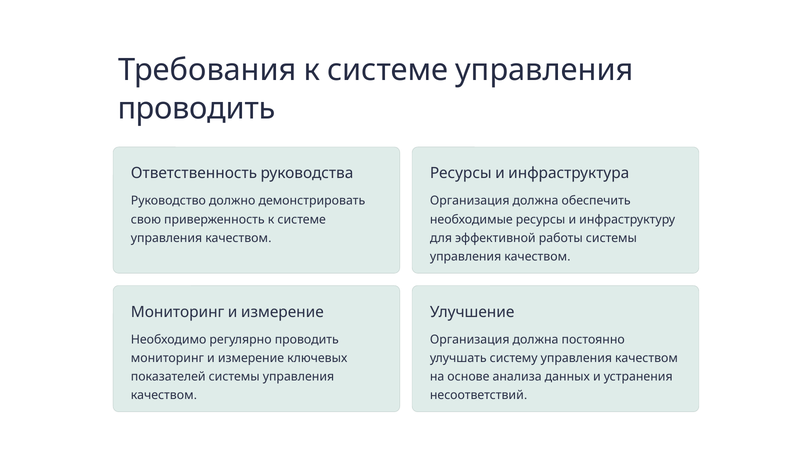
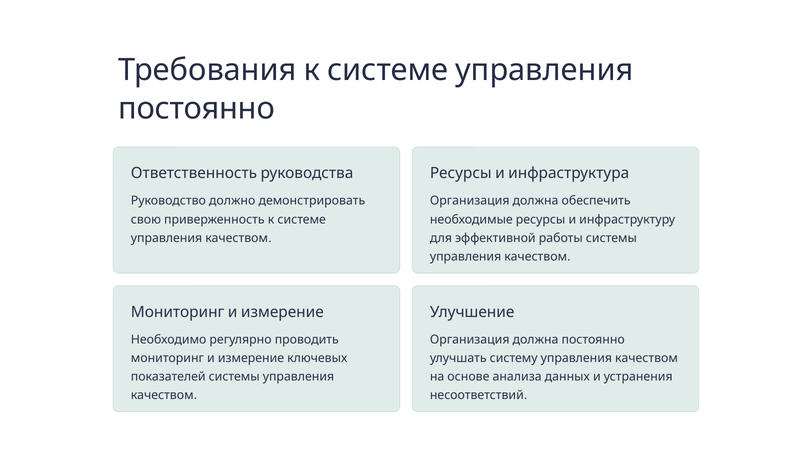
проводить at (197, 108): проводить -> постоянно
